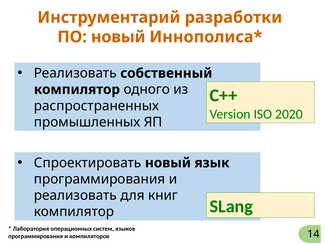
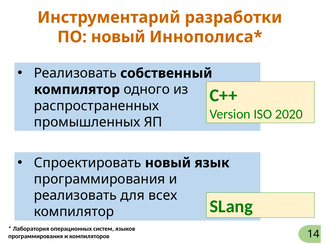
книг: книг -> всех
